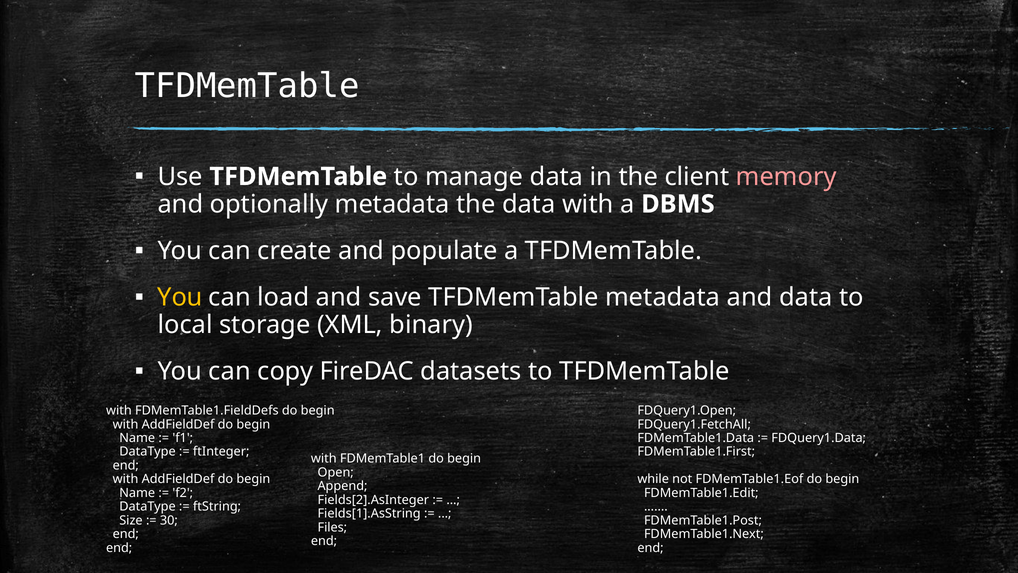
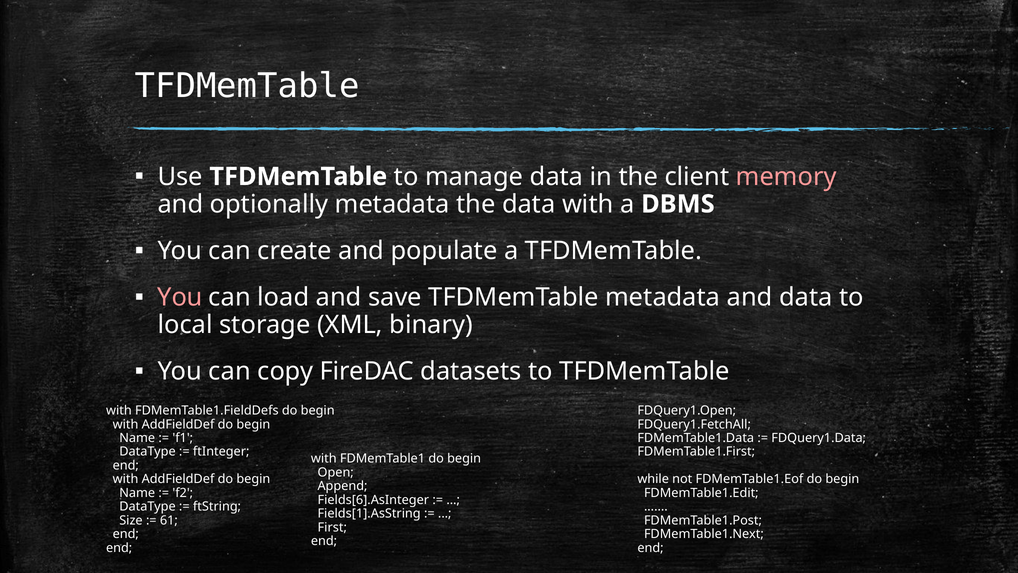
You at (180, 297) colour: yellow -> pink
Fields[2].AsInteger: Fields[2].AsInteger -> Fields[6].AsInteger
30: 30 -> 61
Files: Files -> First
